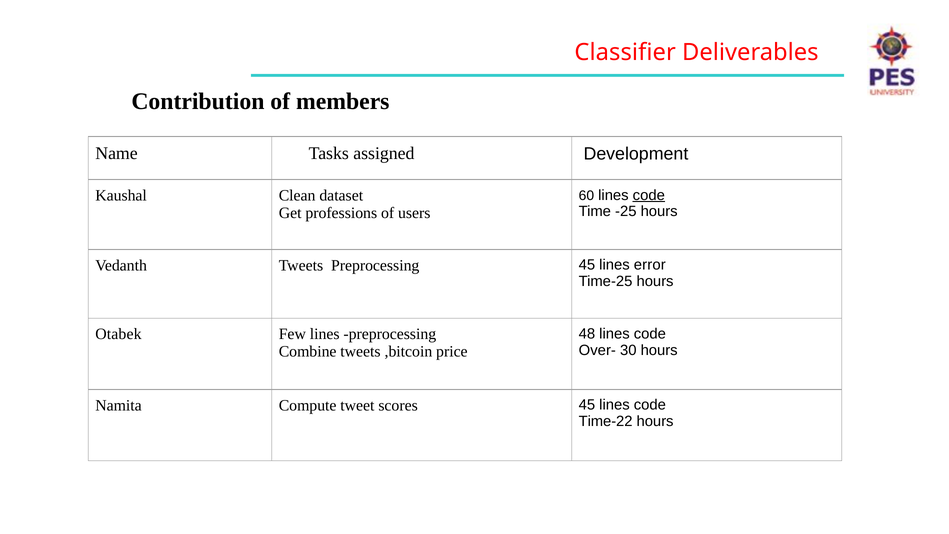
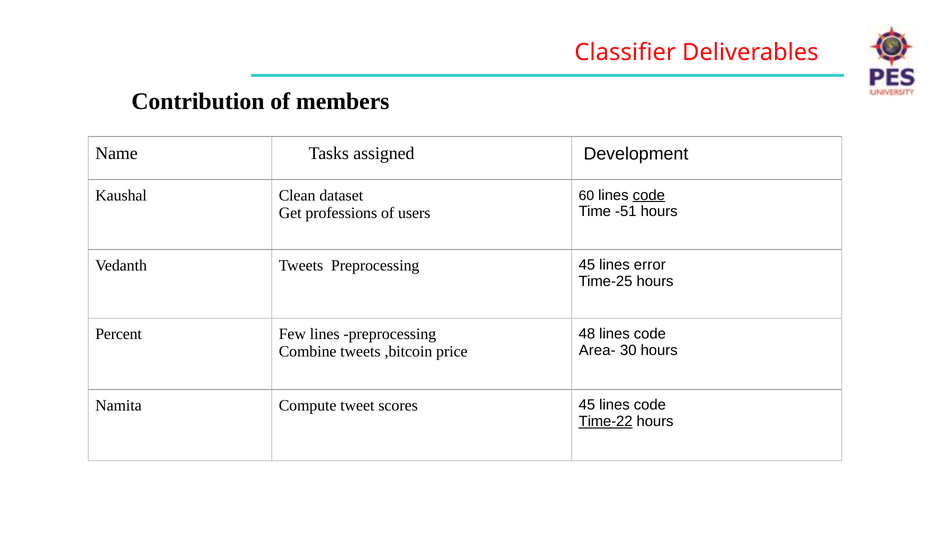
-25: -25 -> -51
Otabek: Otabek -> Percent
Over-: Over- -> Area-
Time-22 underline: none -> present
